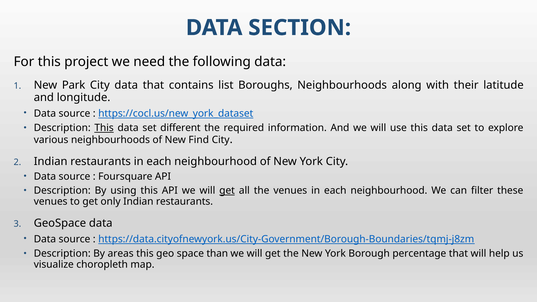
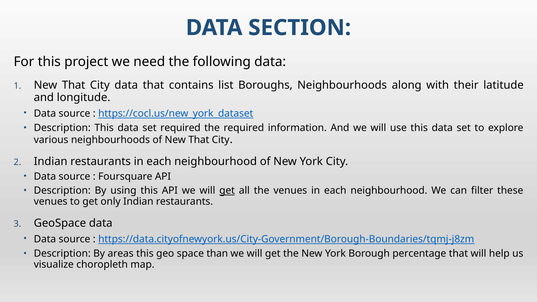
Park at (74, 85): Park -> That
This at (104, 128) underline: present -> none
set different: different -> required
of New Find: Find -> That
